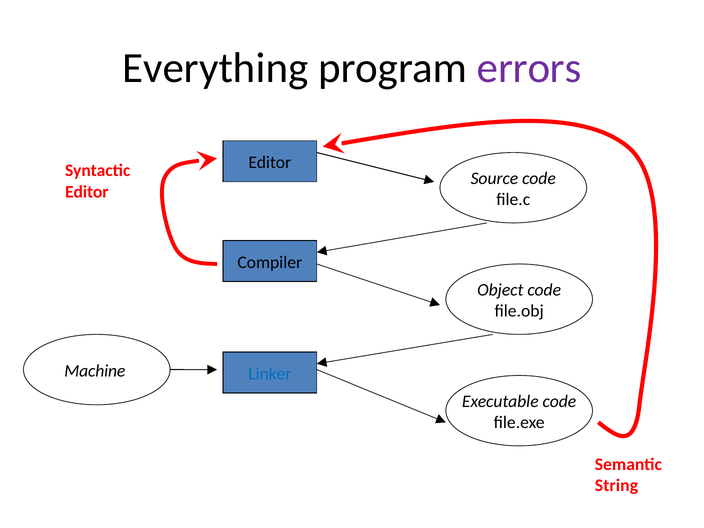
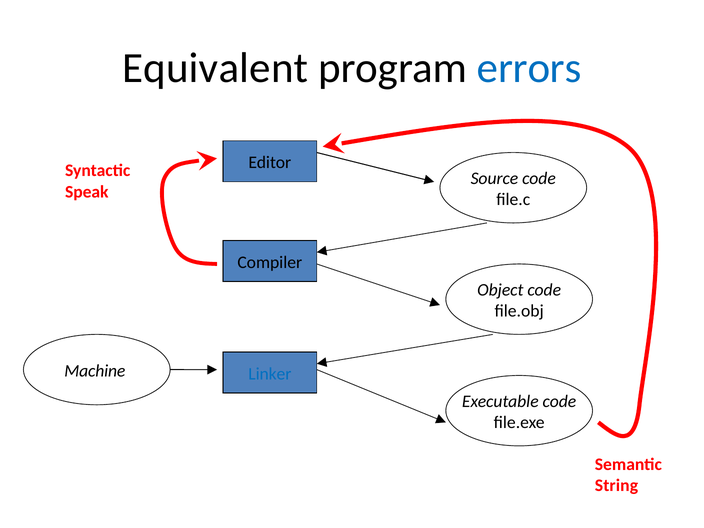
Everything: Everything -> Equivalent
errors colour: purple -> blue
Editor at (87, 192): Editor -> Speak
